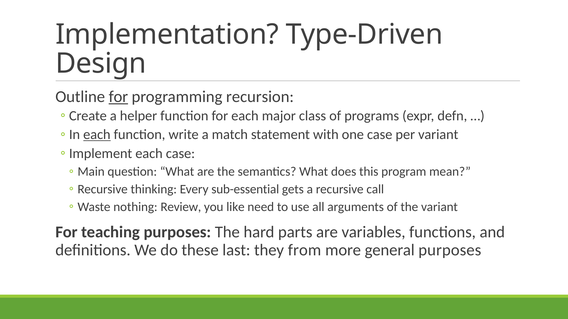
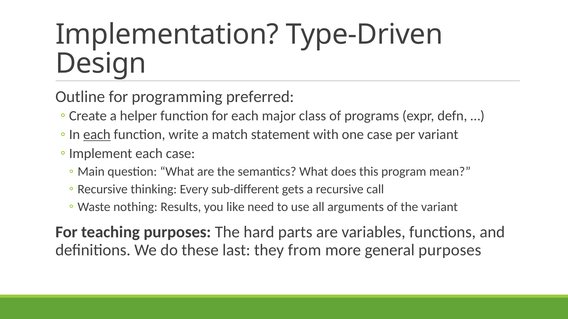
for at (118, 97) underline: present -> none
recursion: recursion -> preferred
sub-essential: sub-essential -> sub-different
Review: Review -> Results
